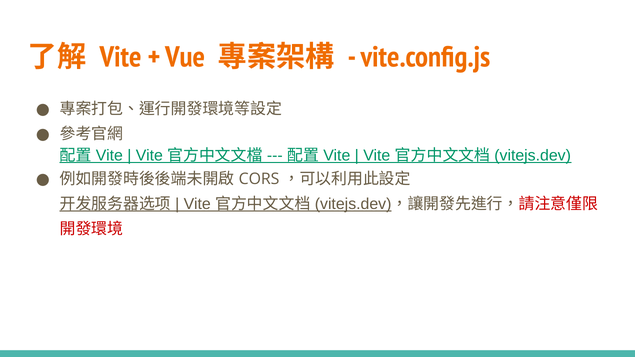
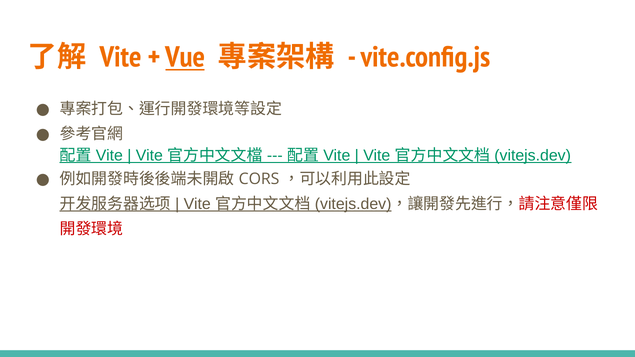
Vue underline: none -> present
